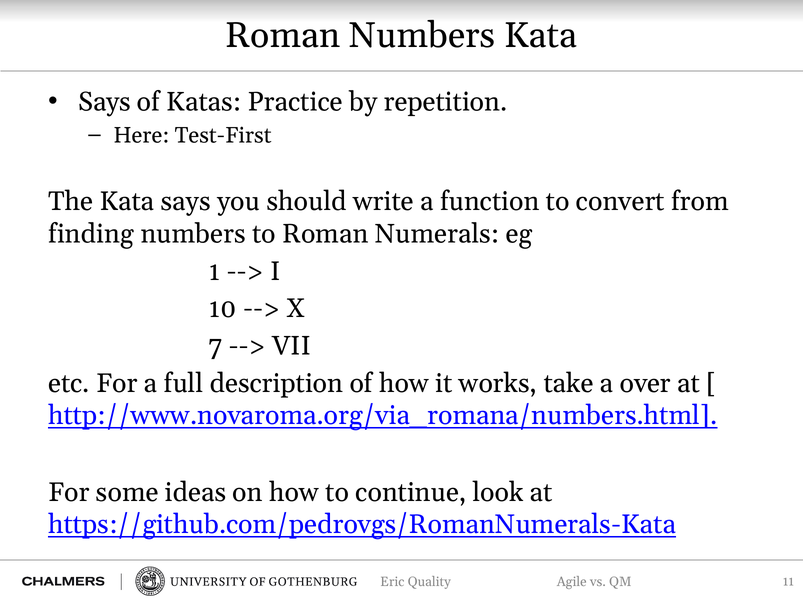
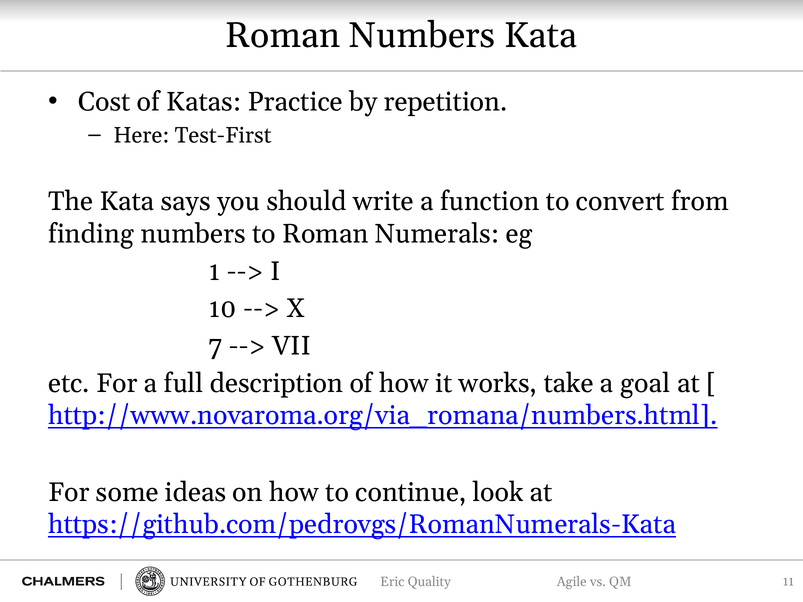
Says at (104, 102): Says -> Cost
over: over -> goal
